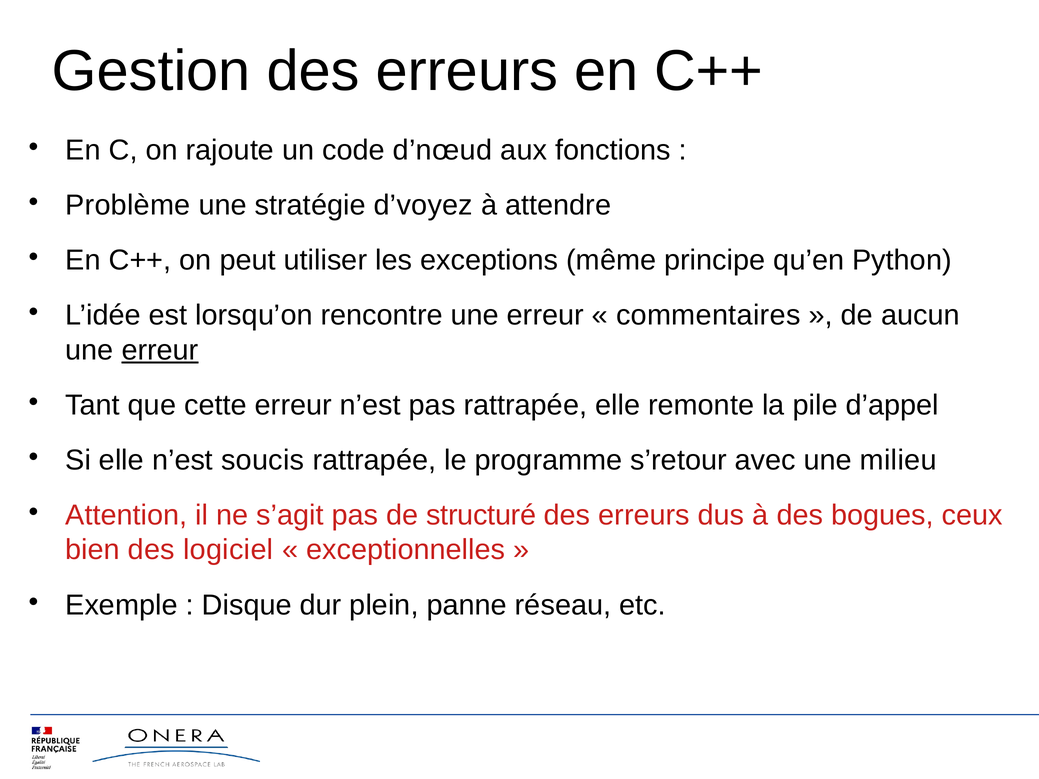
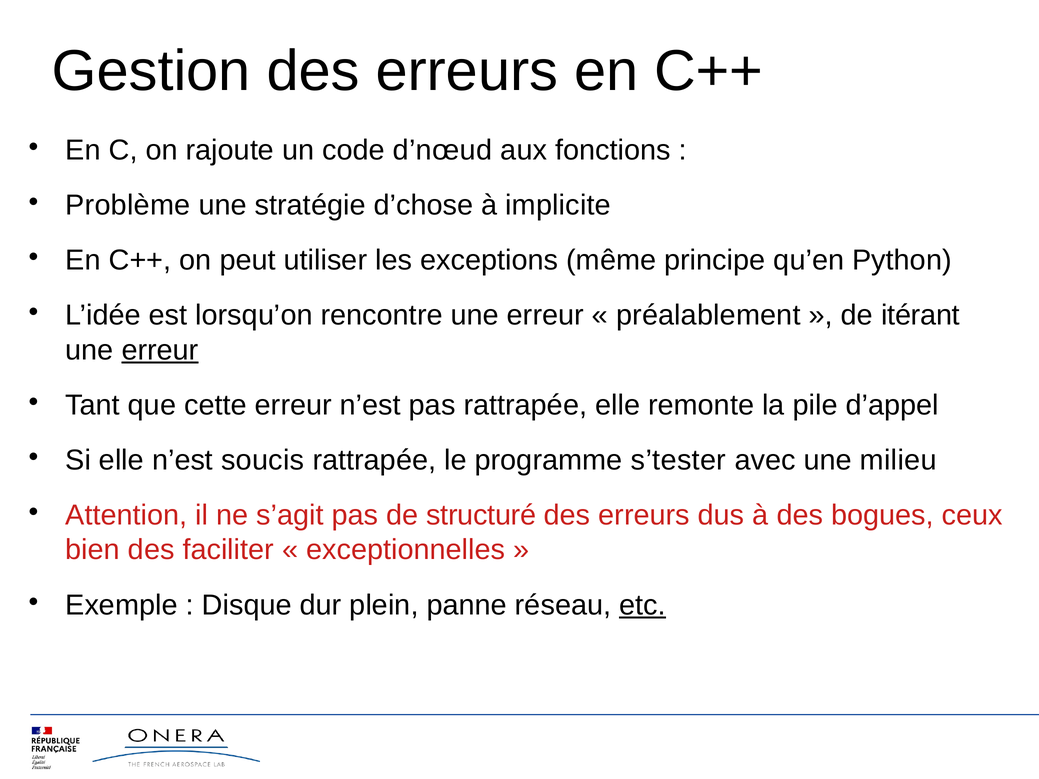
d’voyez: d’voyez -> d’chose
attendre: attendre -> implicite
commentaires: commentaires -> préalablement
aucun: aucun -> itérant
s’retour: s’retour -> s’tester
logiciel: logiciel -> faciliter
etc underline: none -> present
